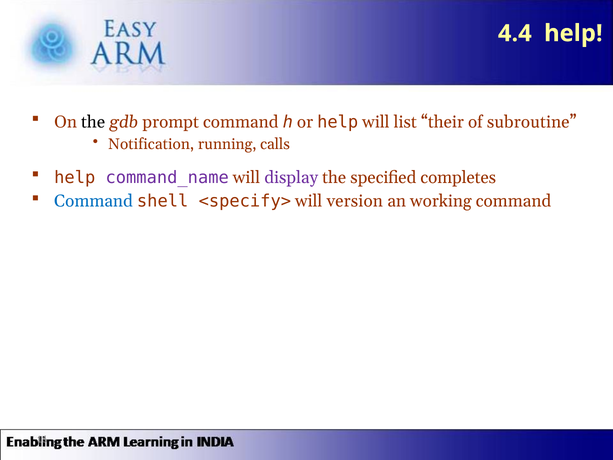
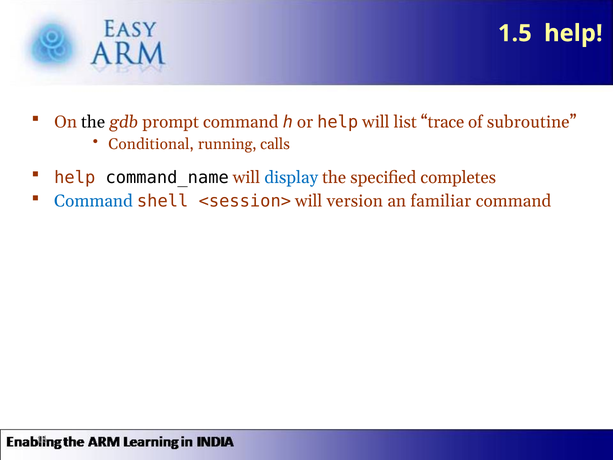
4.4: 4.4 -> 1.5
their: their -> trace
Notification: Notification -> Conditional
command_name colour: purple -> black
display colour: purple -> blue
<specify>: <specify> -> <session>
working: working -> familiar
